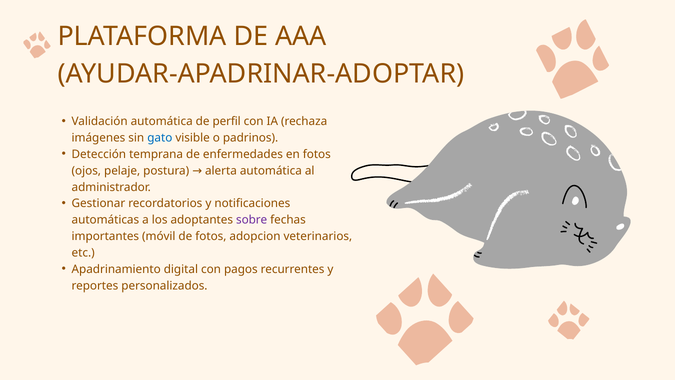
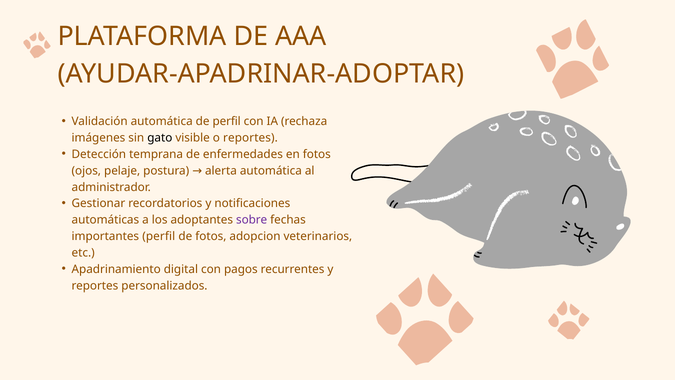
gato colour: blue -> black
o padrinos: padrinos -> reportes
importantes móvil: móvil -> perfil
